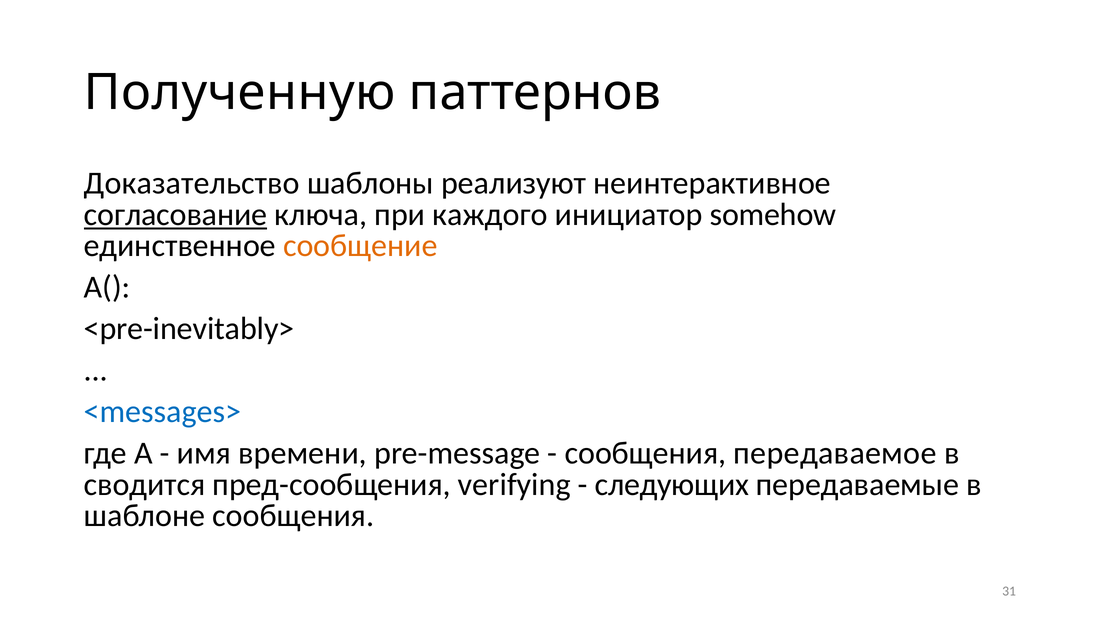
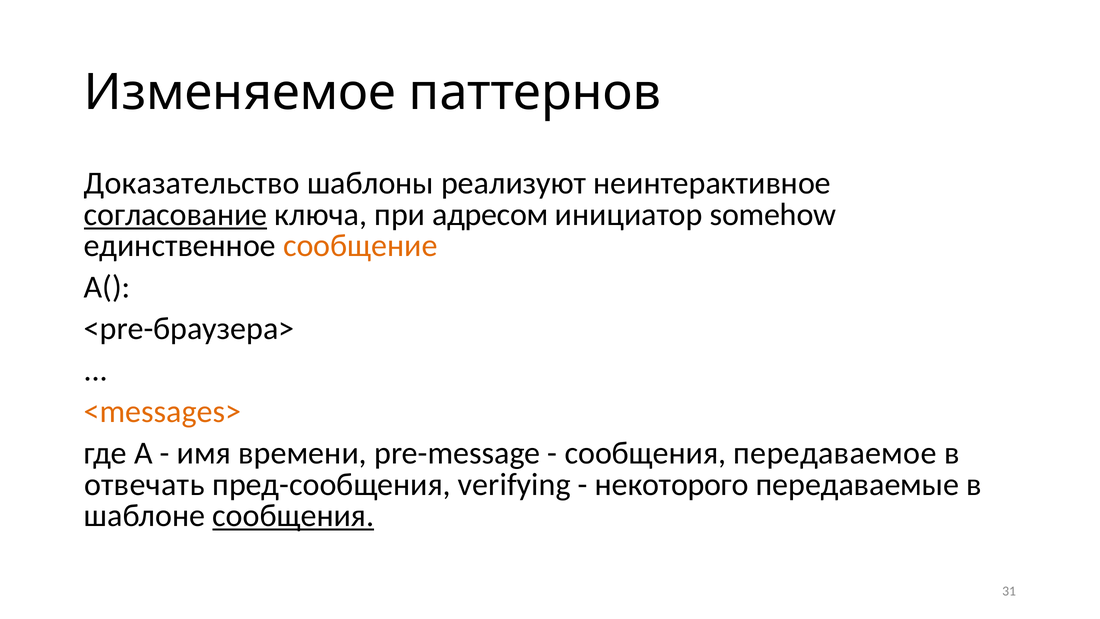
Полученную: Полученную -> Изменяемое
каждого: каждого -> адресом
<pre-inevitably>: <pre-inevitably> -> <pre-браузера>
<messages> colour: blue -> orange
сводится: сводится -> отвечать
следующих: следующих -> некоторого
сообщения at (293, 516) underline: none -> present
